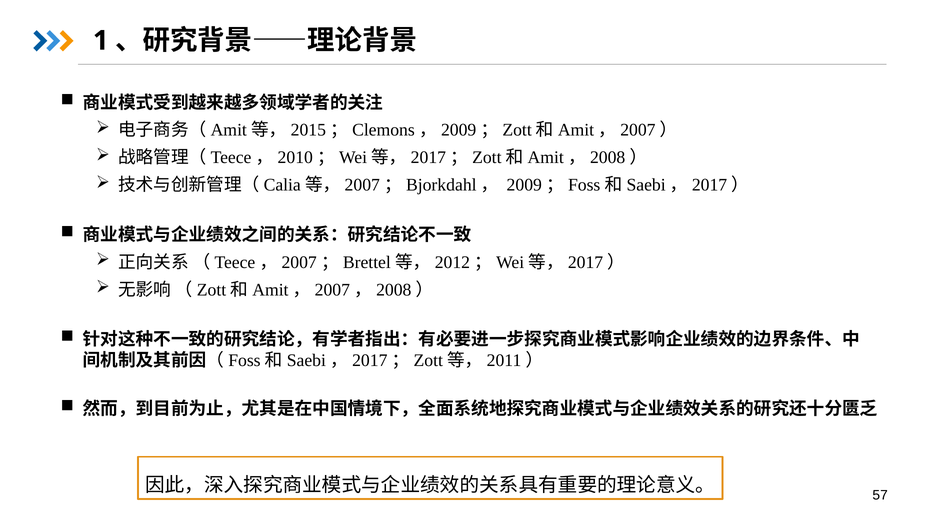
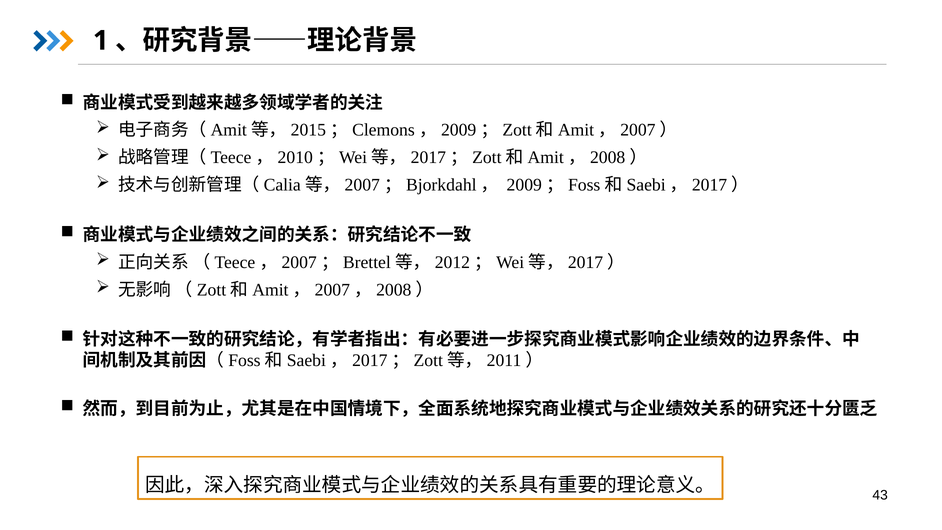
57: 57 -> 43
